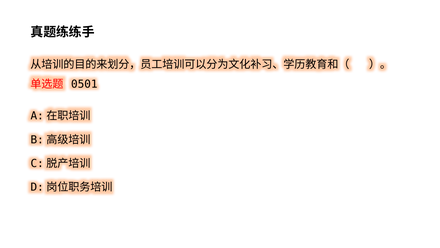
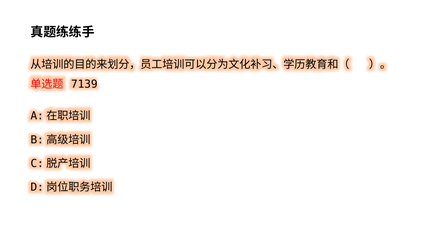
0501: 0501 -> 7139
